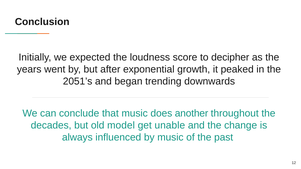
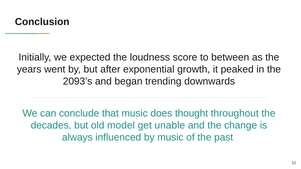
decipher: decipher -> between
2051’s: 2051’s -> 2093’s
another: another -> thought
